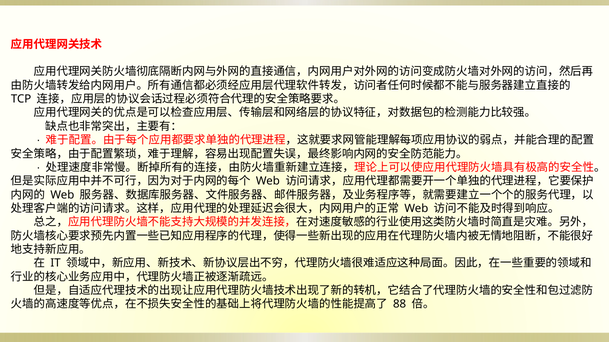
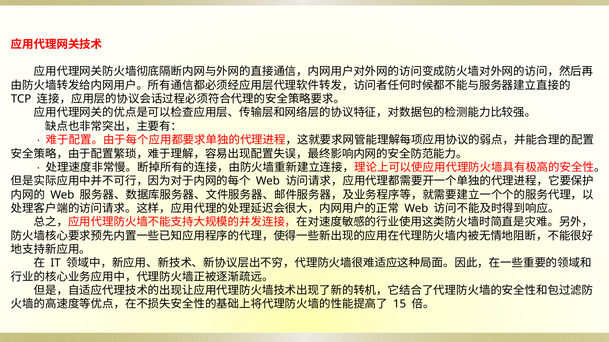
88: 88 -> 15
